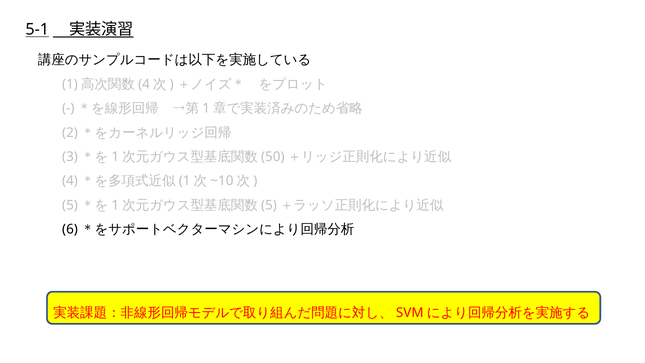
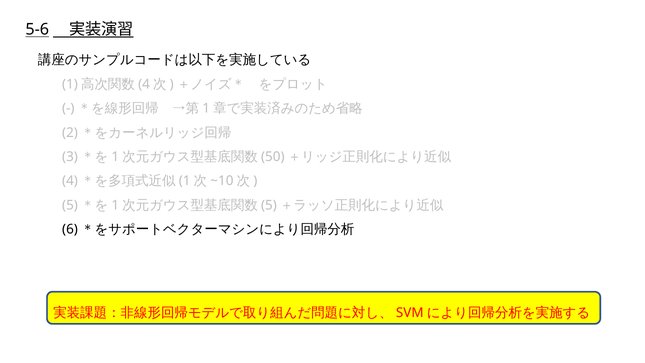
5-1: 5-1 -> 5-6
